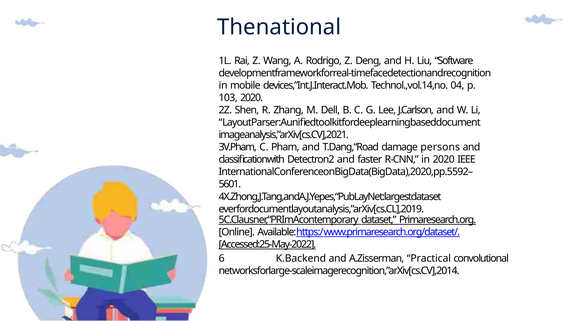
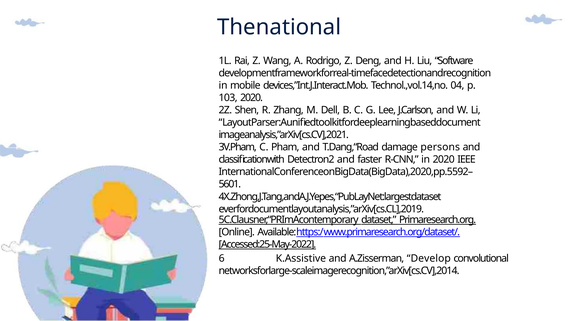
K.Backend: K.Backend -> K.Assistive
Practical: Practical -> Develop
